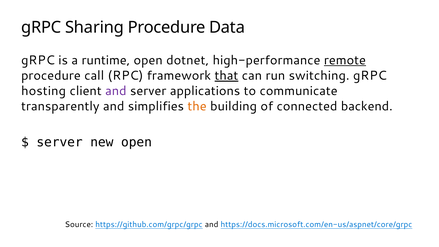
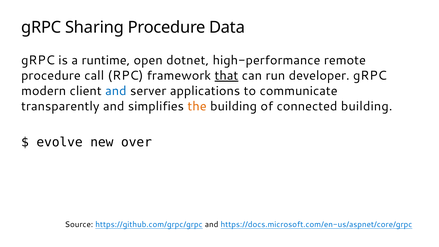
remote underline: present -> none
switching: switching -> developer
hosting: hosting -> modern
and at (116, 91) colour: purple -> blue
connected backend: backend -> building
server at (60, 142): server -> evolve
new open: open -> over
